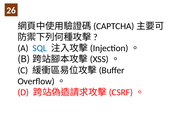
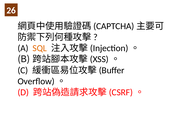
SQL colour: blue -> orange
